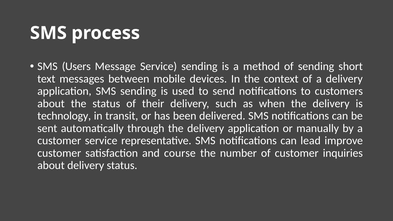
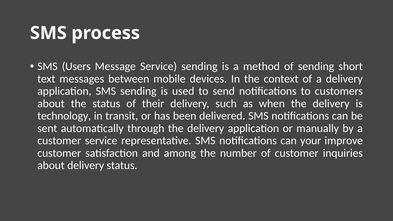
lead: lead -> your
course: course -> among
